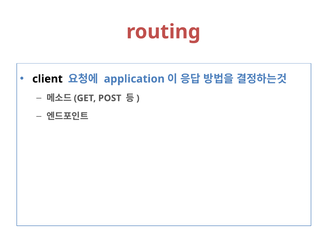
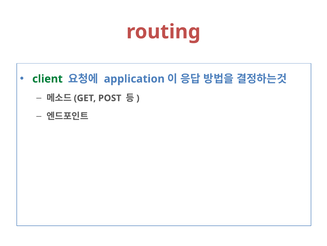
client colour: black -> green
